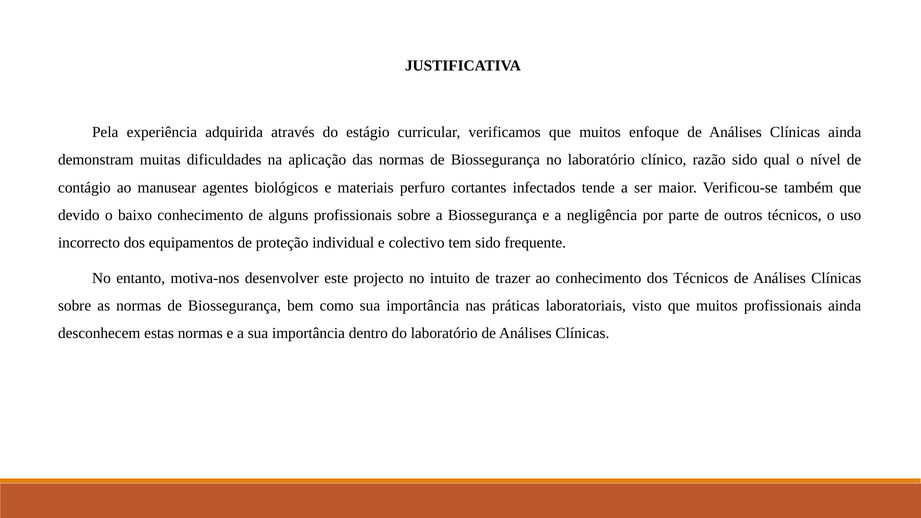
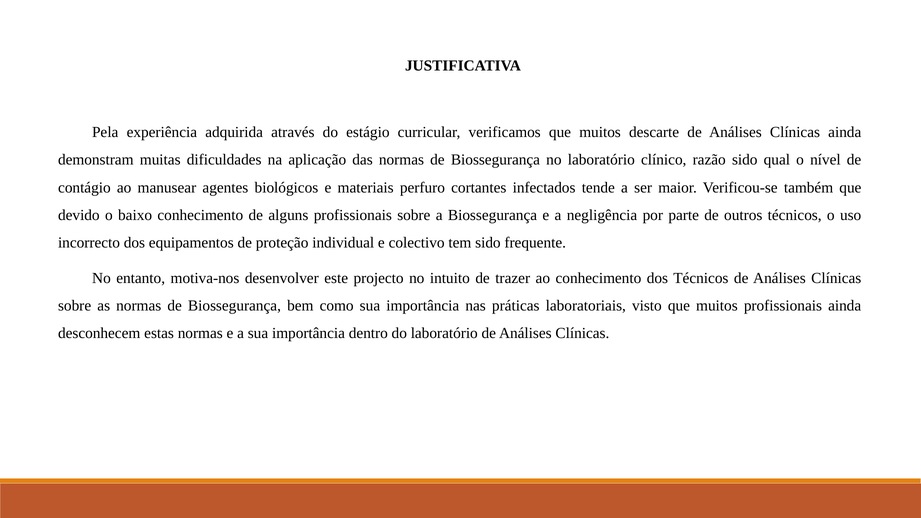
enfoque: enfoque -> descarte
